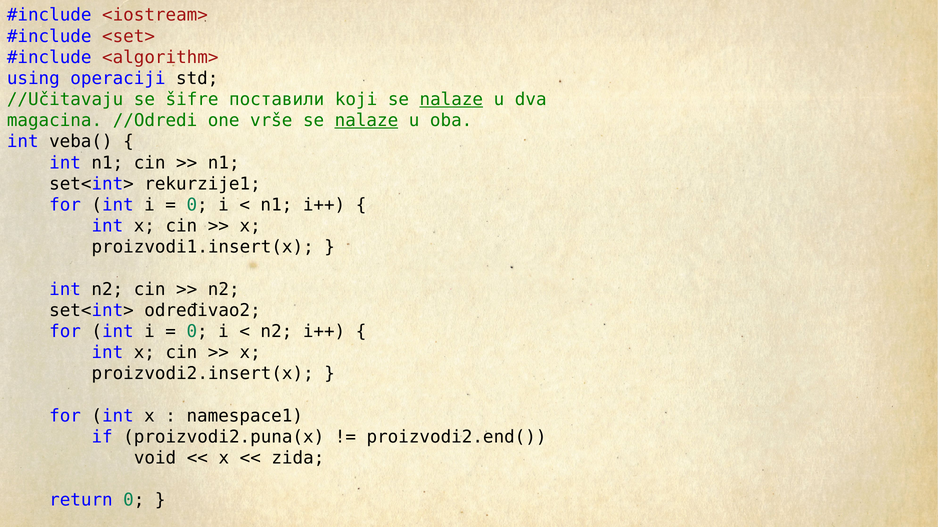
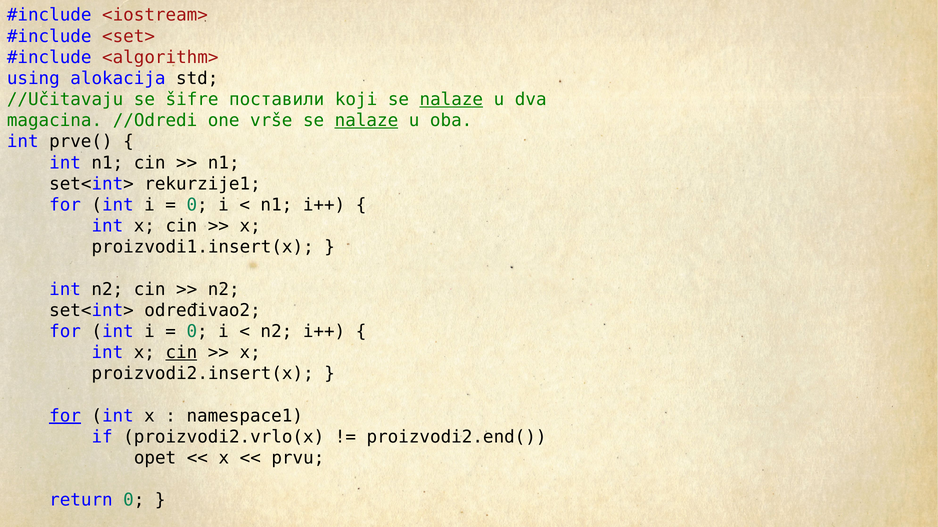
operaciji: operaciji -> alokacija
veba(: veba( -> prve(
cin at (181, 353) underline: none -> present
for at (65, 416) underline: none -> present
proizvodi2.puna(x: proizvodi2.puna(x -> proizvodi2.vrlo(x
void: void -> opet
zida: zida -> prvu
